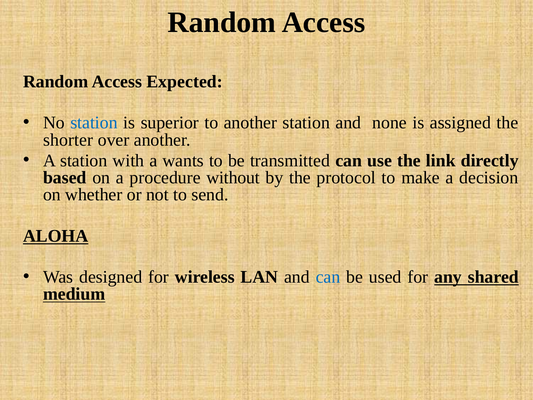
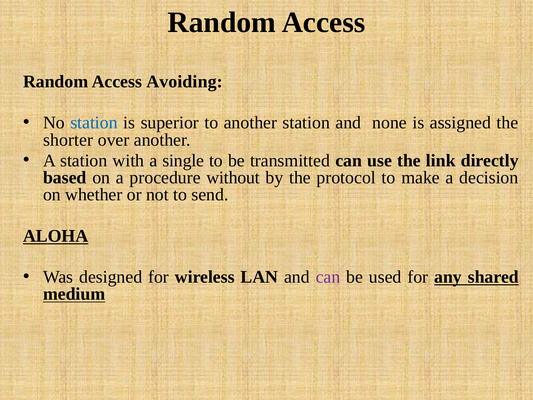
Expected: Expected -> Avoiding
wants: wants -> single
can at (328, 277) colour: blue -> purple
